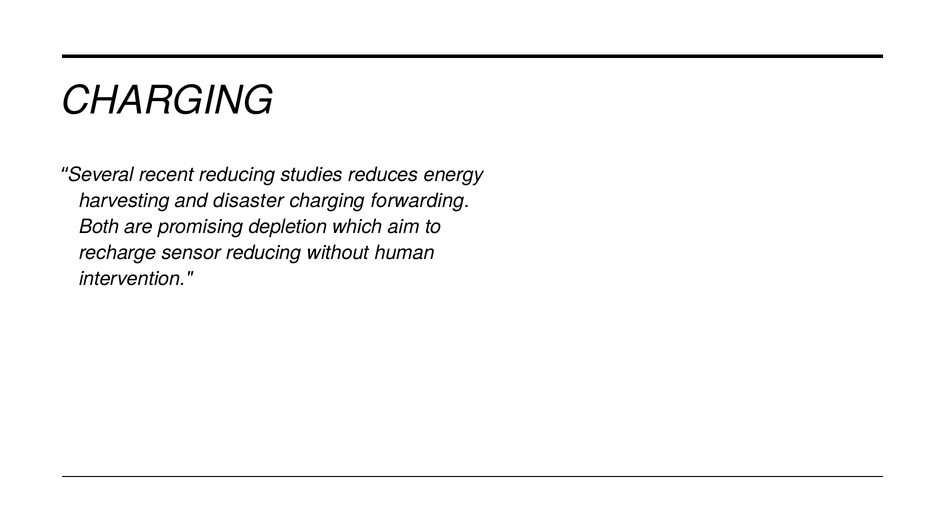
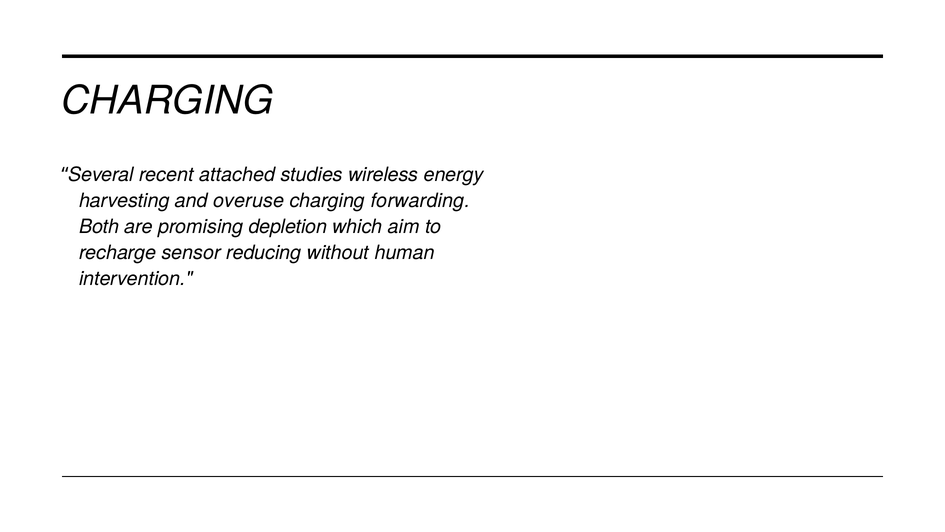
recent reducing: reducing -> attached
reduces: reduces -> wireless
disaster: disaster -> overuse
